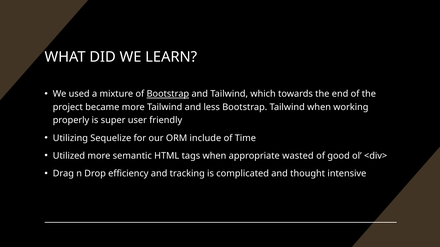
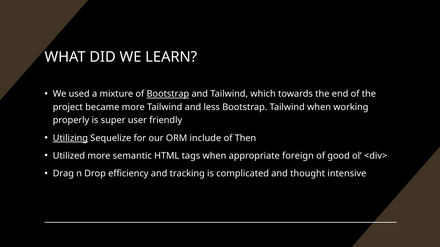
Utilizing underline: none -> present
Time: Time -> Then
wasted: wasted -> foreign
